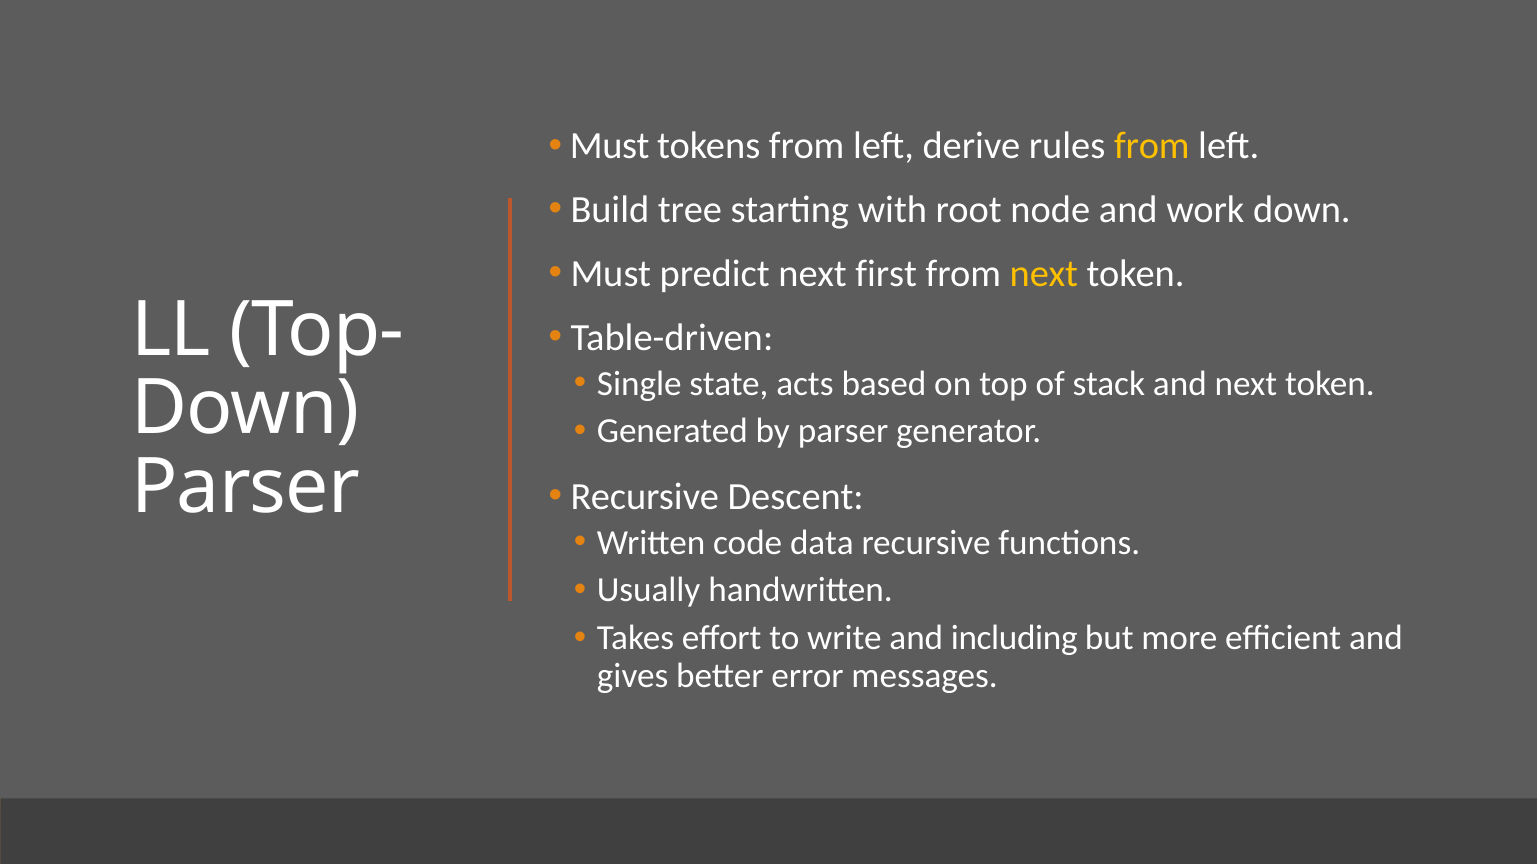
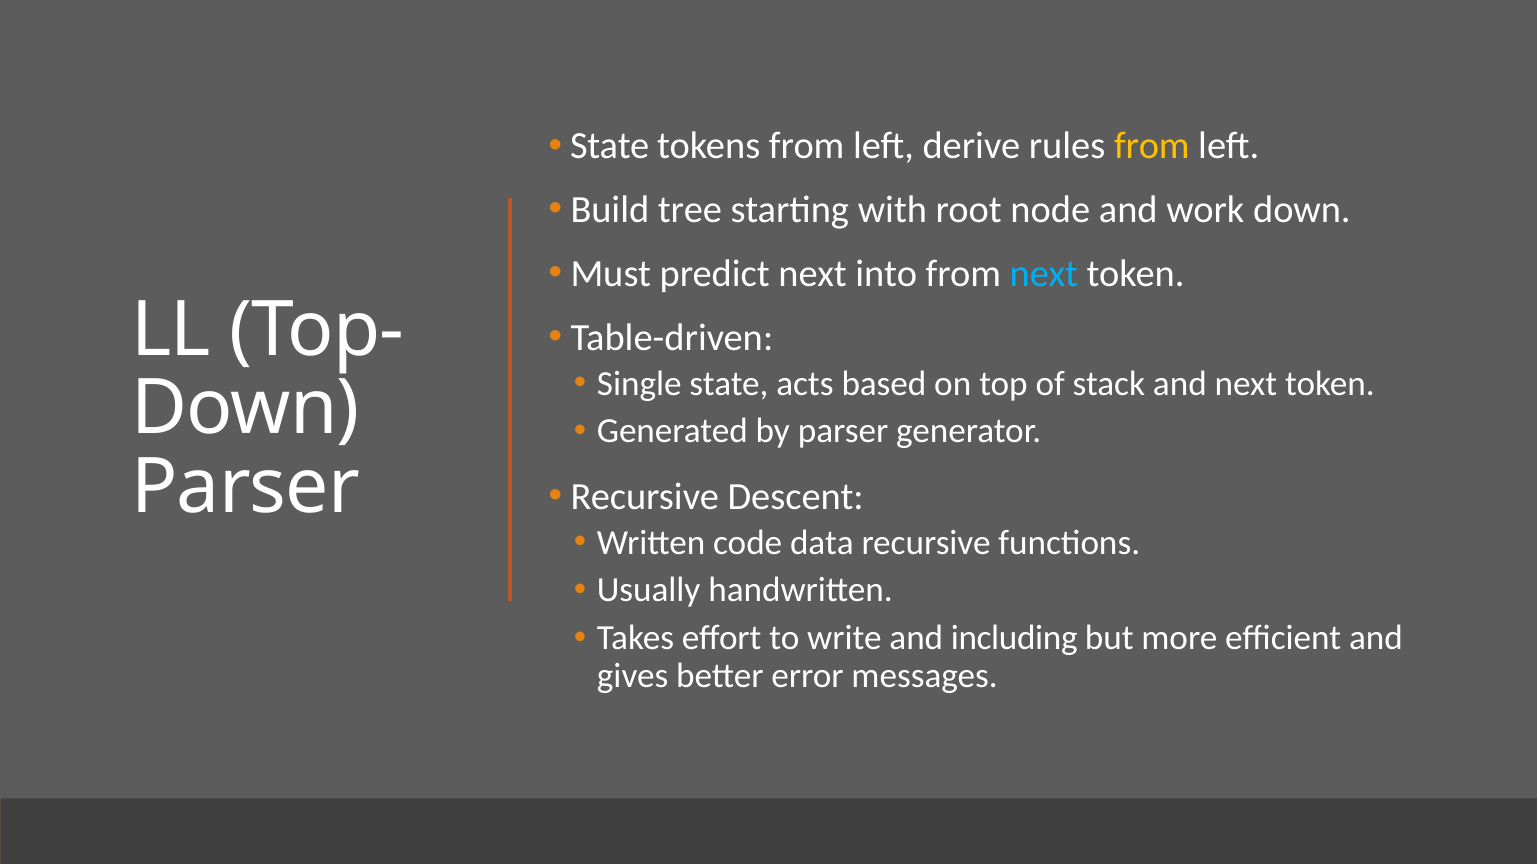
Must at (610, 146): Must -> State
first: first -> into
next at (1044, 274) colour: yellow -> light blue
